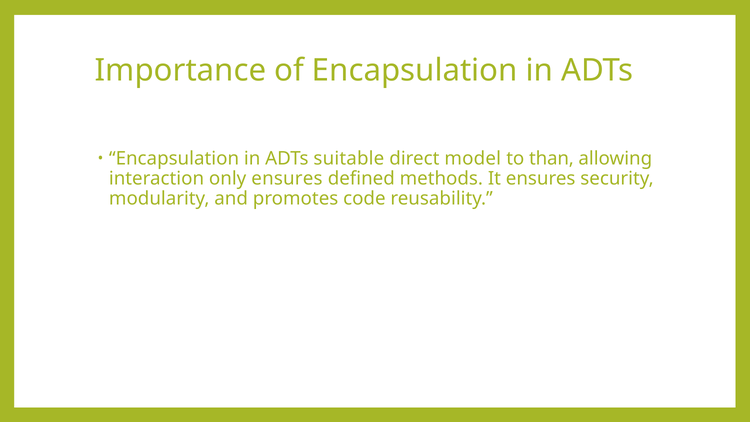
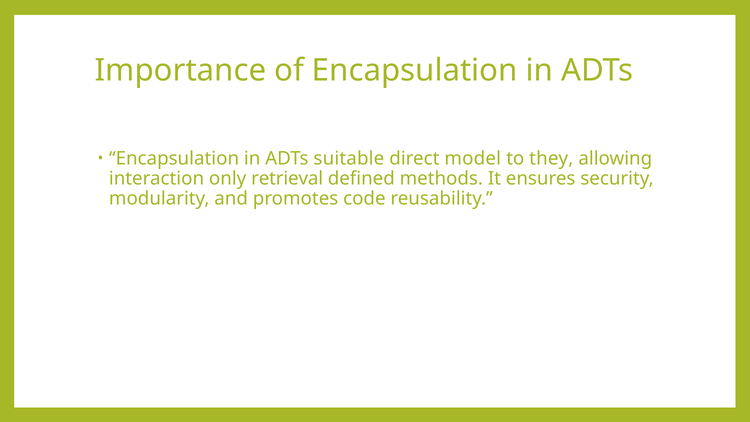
than: than -> they
only ensures: ensures -> retrieval
